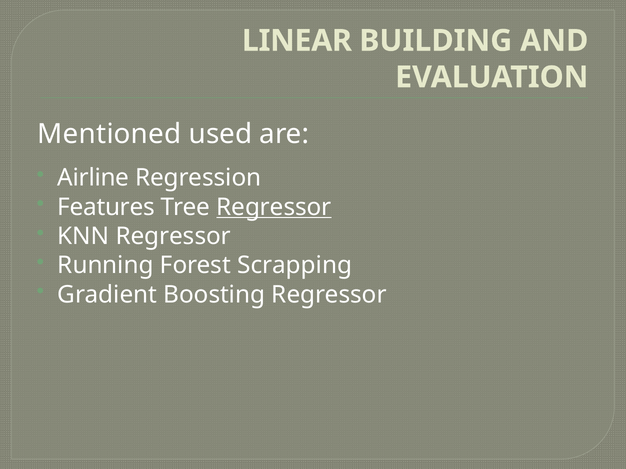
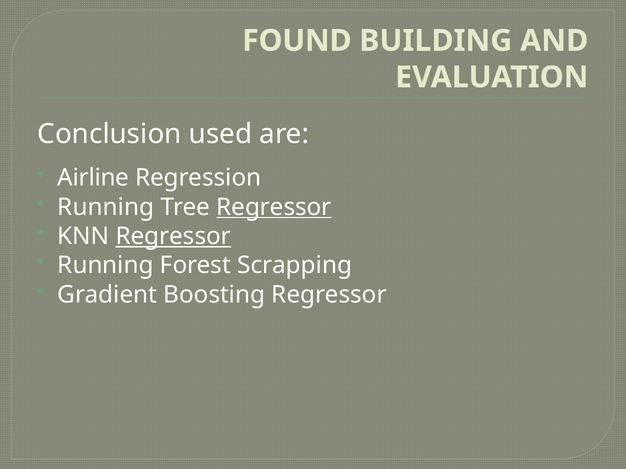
LINEAR: LINEAR -> FOUND
Mentioned: Mentioned -> Conclusion
Features at (106, 207): Features -> Running
Regressor at (173, 236) underline: none -> present
